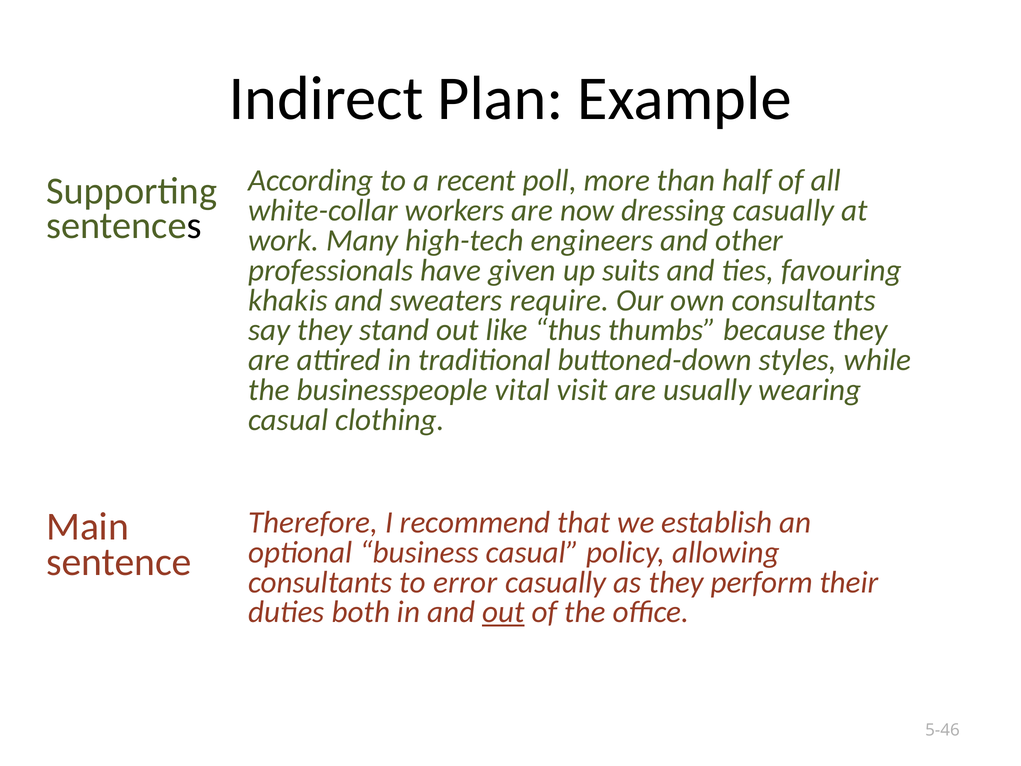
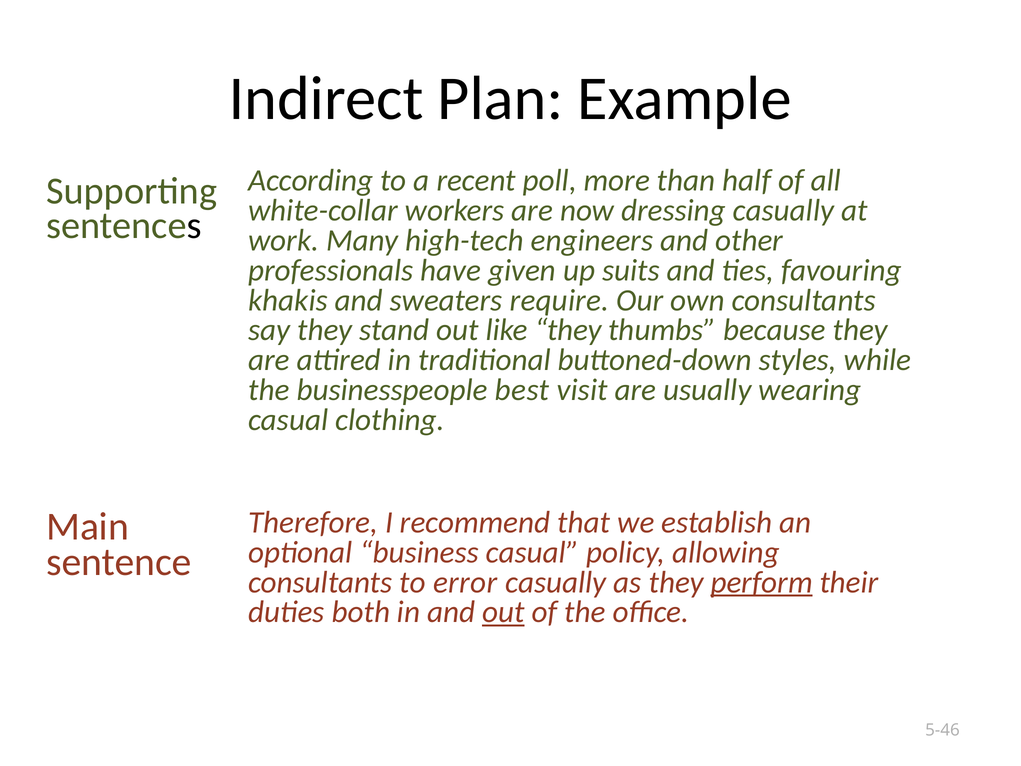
like thus: thus -> they
vital: vital -> best
perform underline: none -> present
